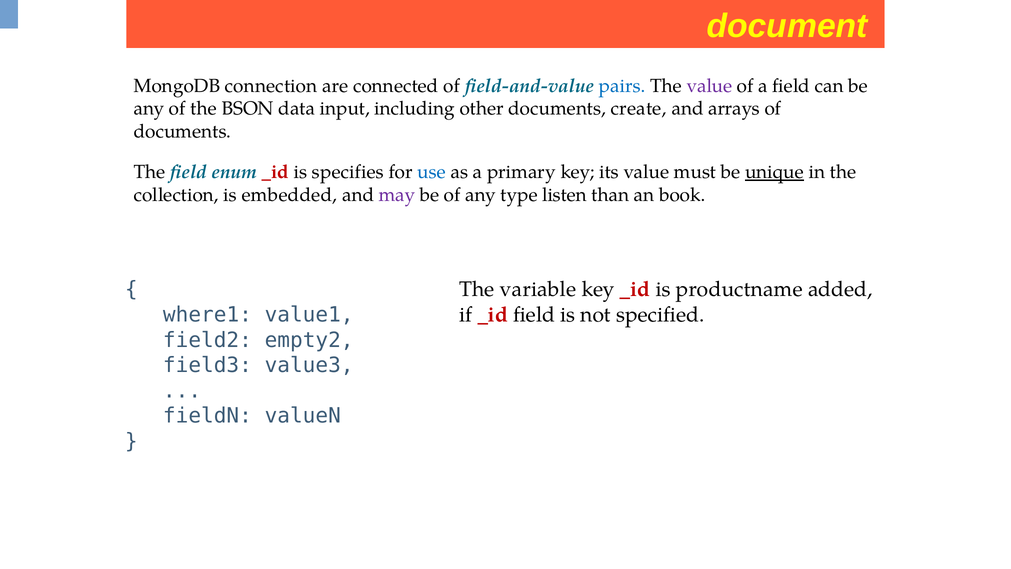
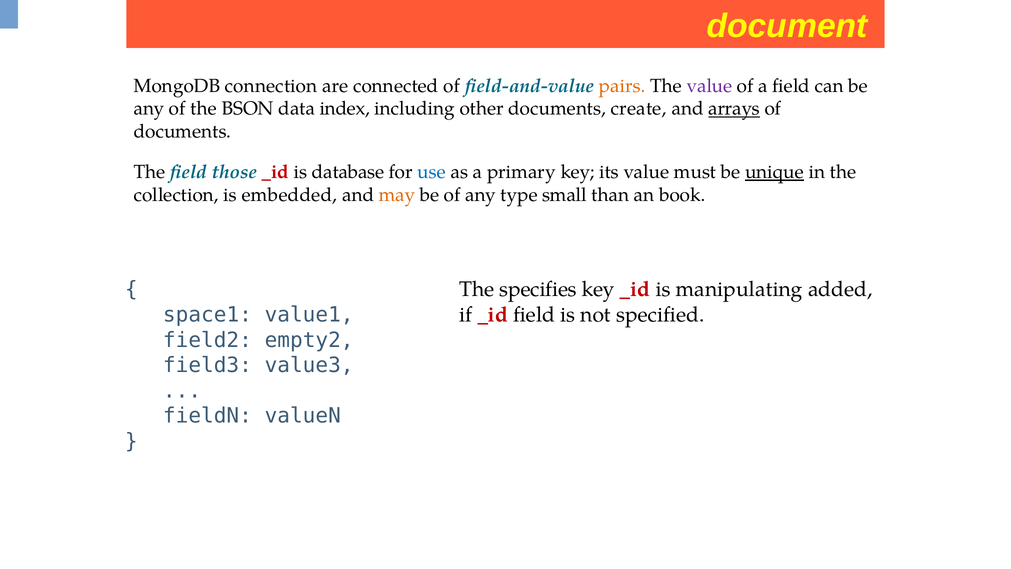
pairs colour: blue -> orange
input: input -> index
arrays underline: none -> present
enum: enum -> those
specifies: specifies -> database
may colour: purple -> orange
listen: listen -> small
variable: variable -> specifies
productname: productname -> manipulating
where1: where1 -> space1
